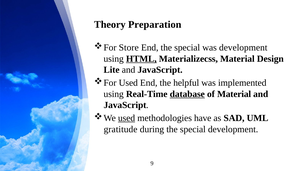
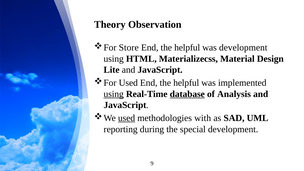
Preparation: Preparation -> Observation
special at (187, 48): special -> helpful
HTML underline: present -> none
using at (114, 94) underline: none -> present
of Material: Material -> Analysis
have: have -> with
gratitude: gratitude -> reporting
